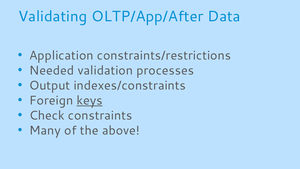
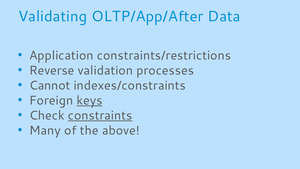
Needed: Needed -> Reverse
Output: Output -> Cannot
constraints underline: none -> present
